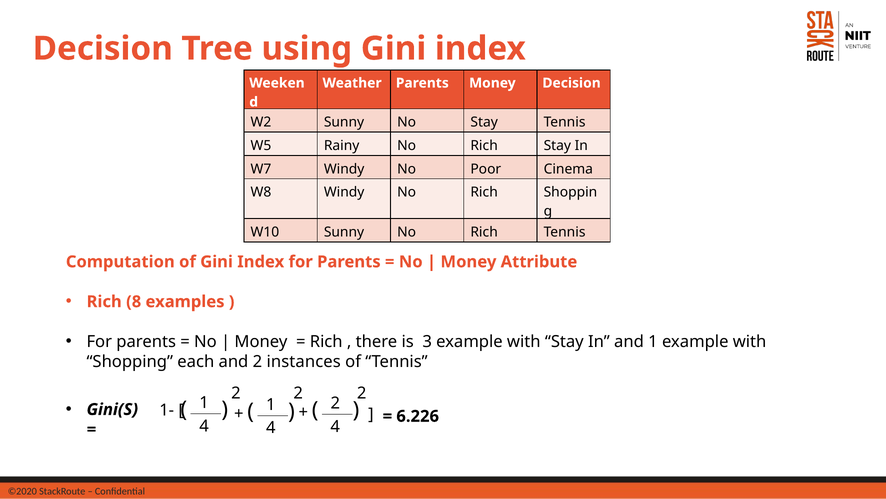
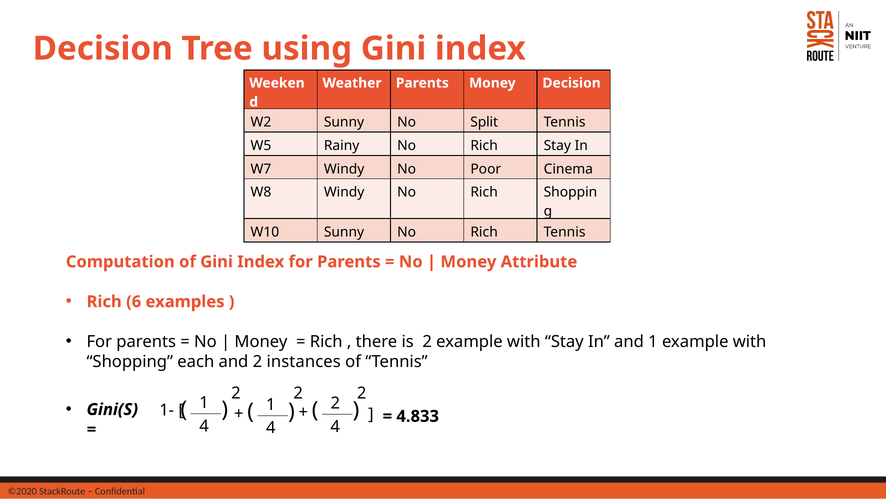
No Stay: Stay -> Split
8: 8 -> 6
is 3: 3 -> 2
6.226: 6.226 -> 4.833
